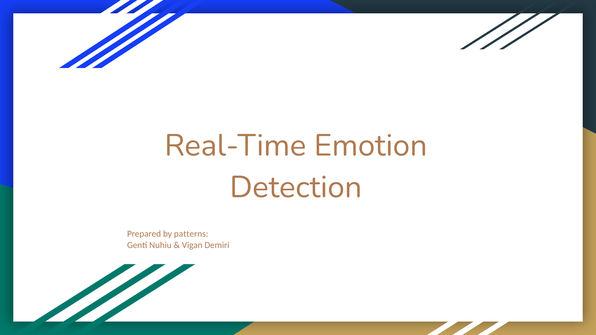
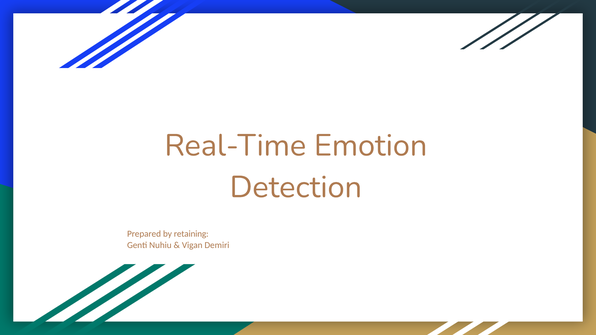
patterns: patterns -> retaining
